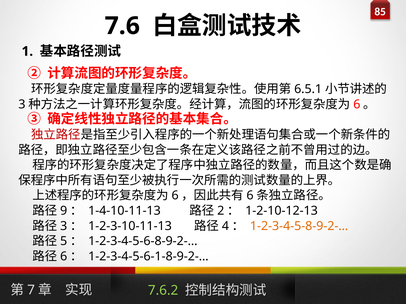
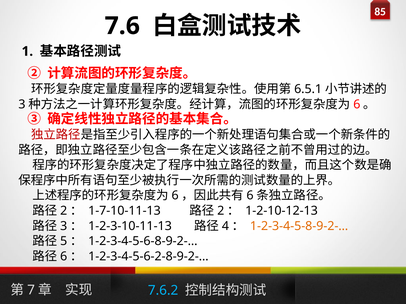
9 at (64, 211): 9 -> 2
1-4-10-11-13: 1-4-10-11-13 -> 1-7-10-11-13
1-2-3-4-5-6-1-8-9-2-…: 1-2-3-4-5-6-1-8-9-2-… -> 1-2-3-4-5-6-2-8-9-2-…
7.6.2 colour: light green -> light blue
